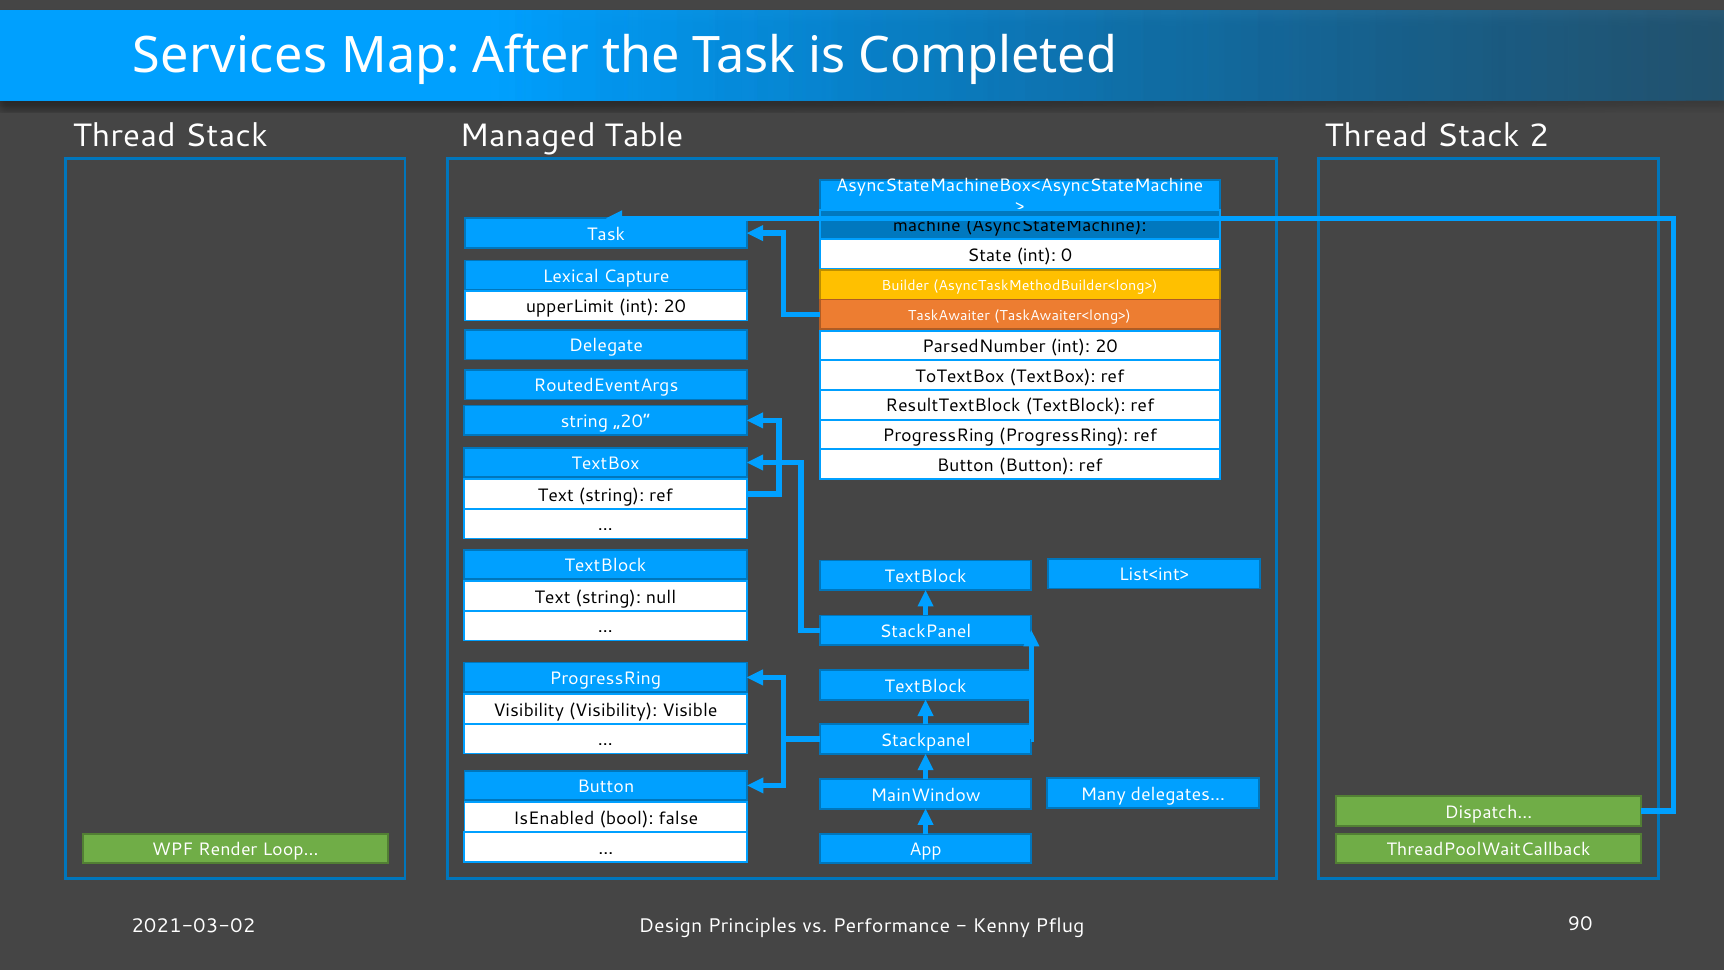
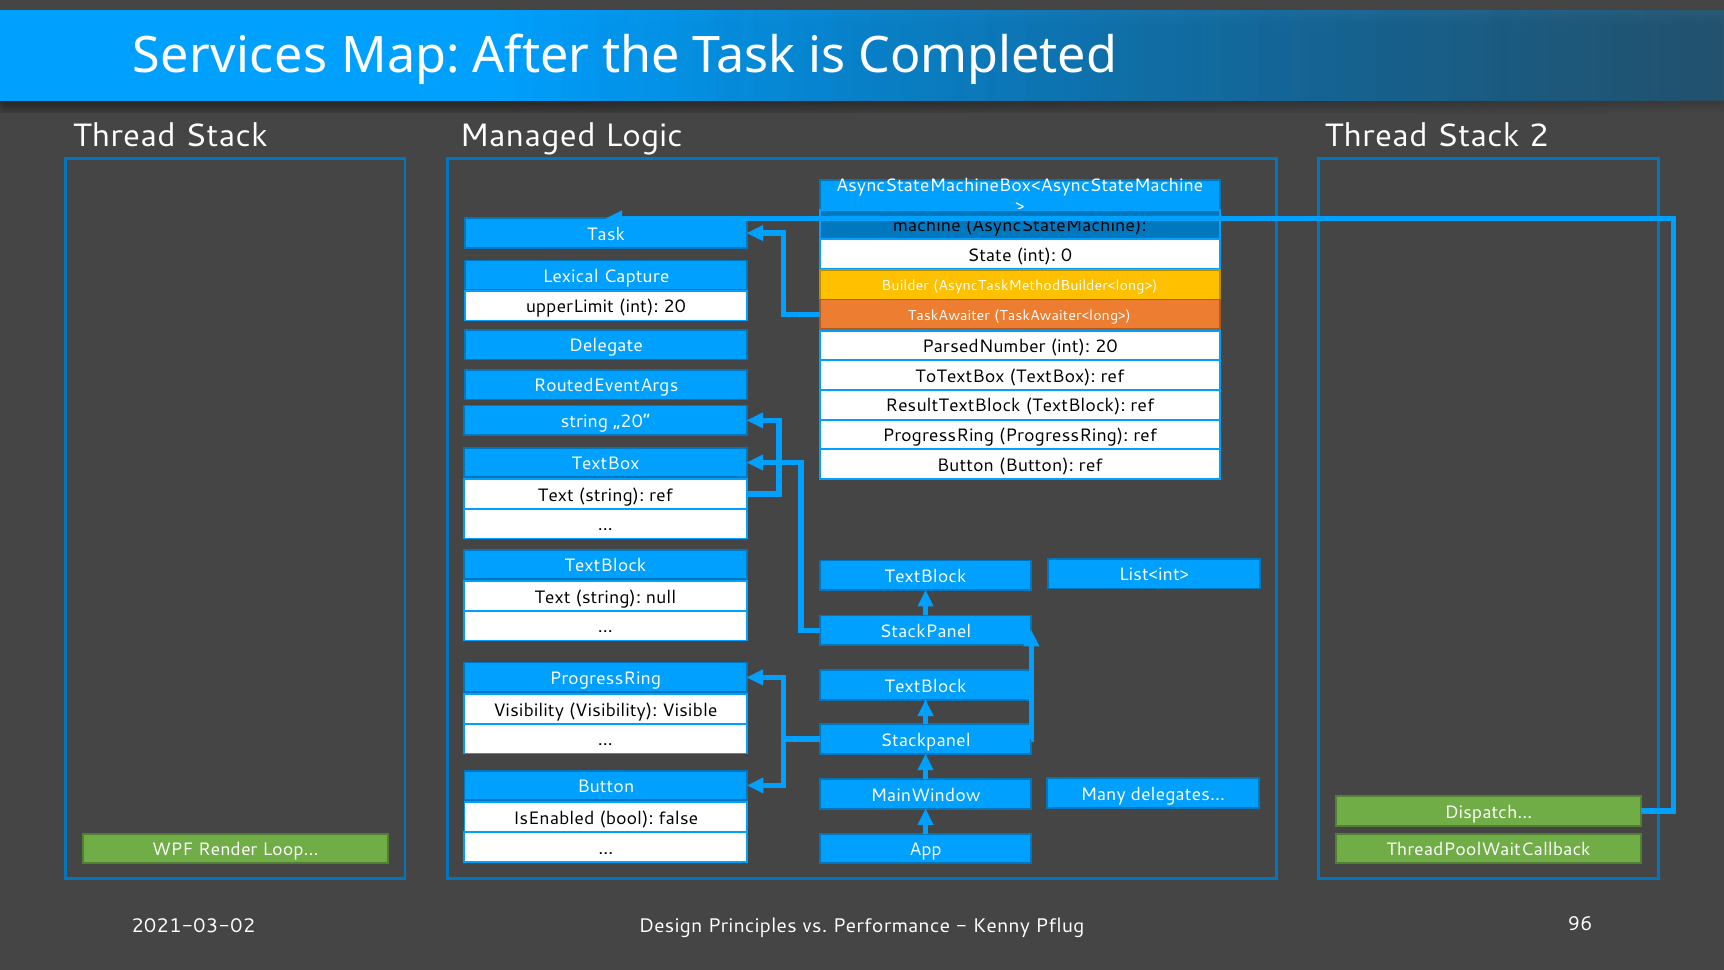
Table: Table -> Logic
90: 90 -> 96
